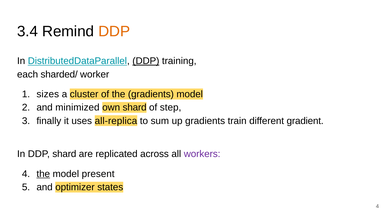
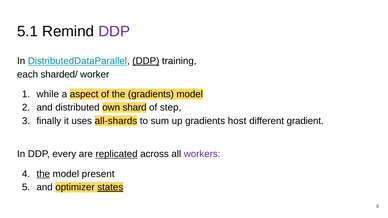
3.4: 3.4 -> 5.1
DDP at (114, 31) colour: orange -> purple
sizes: sizes -> while
cluster: cluster -> aspect
minimized: minimized -> distributed
all-replica: all-replica -> all-shards
train: train -> host
DDP shard: shard -> every
replicated underline: none -> present
states underline: none -> present
